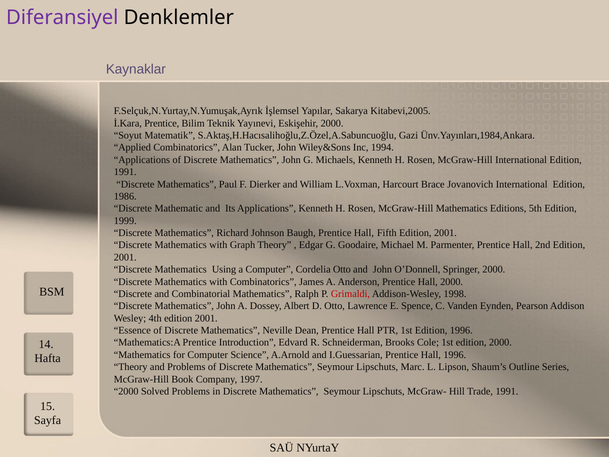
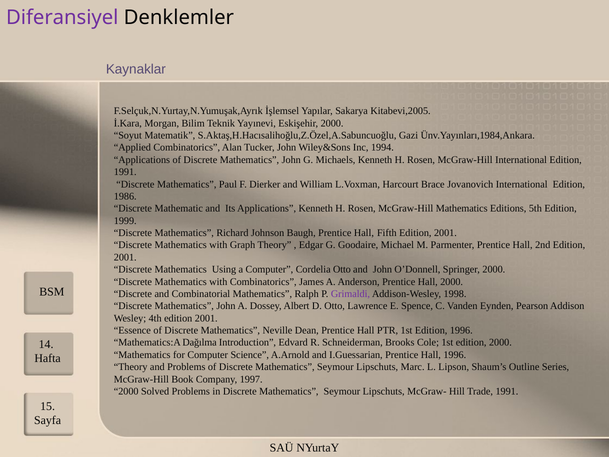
İ.Kara Prentice: Prentice -> Morgan
Grimaldi colour: red -> purple
Mathematics:A Prentice: Prentice -> Dağılma
